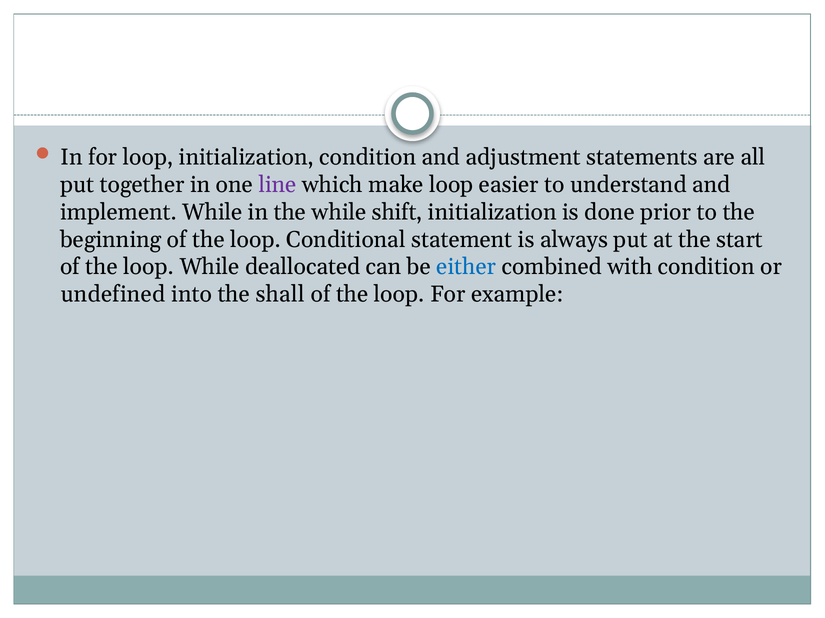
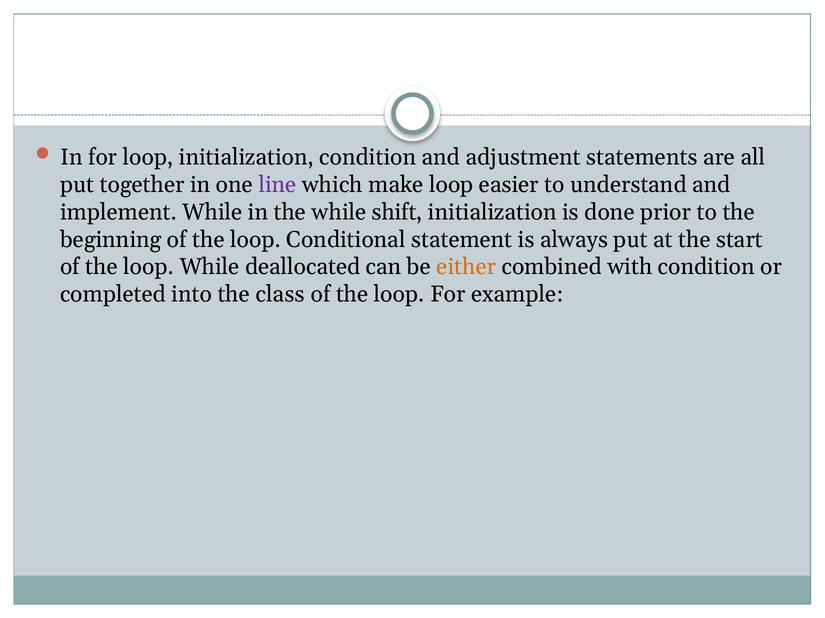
either colour: blue -> orange
undefined: undefined -> completed
shall: shall -> class
